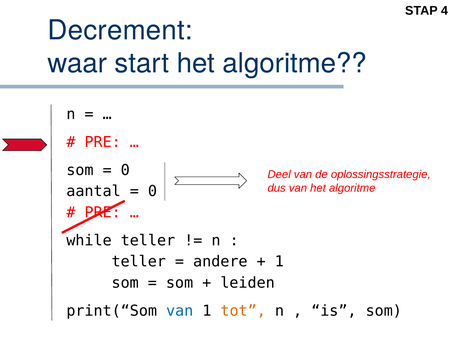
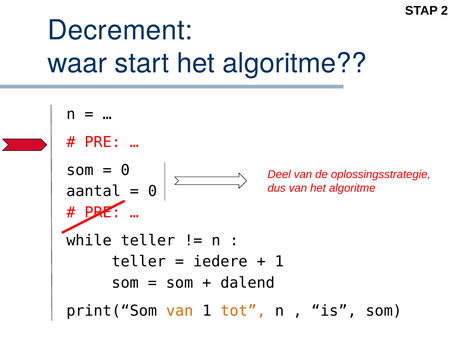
4: 4 -> 2
andere: andere -> iedere
leiden: leiden -> dalend
van at (180, 311) colour: blue -> orange
